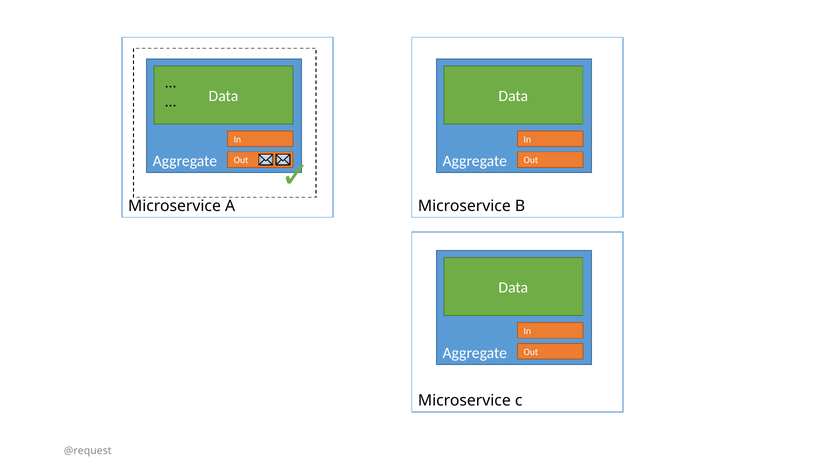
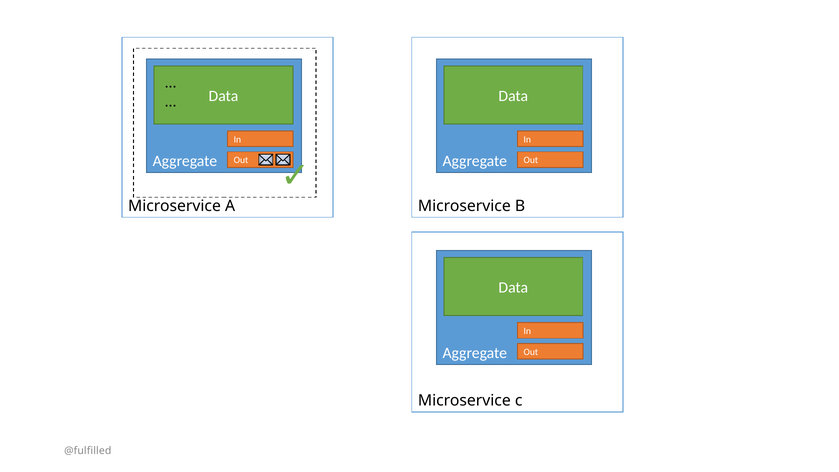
@request: @request -> @fulfilled
